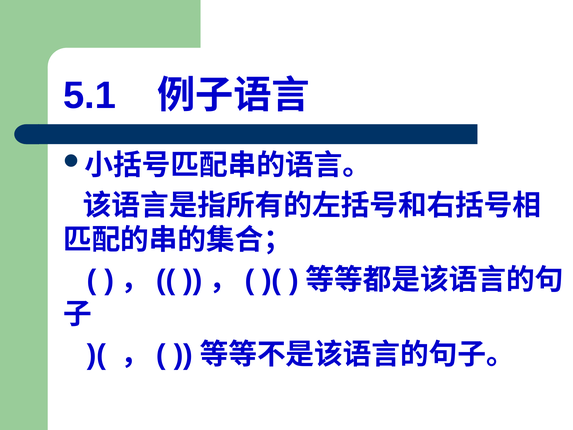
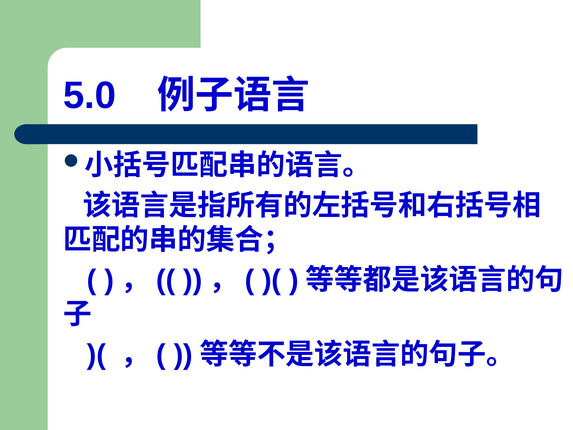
5.1: 5.1 -> 5.0
